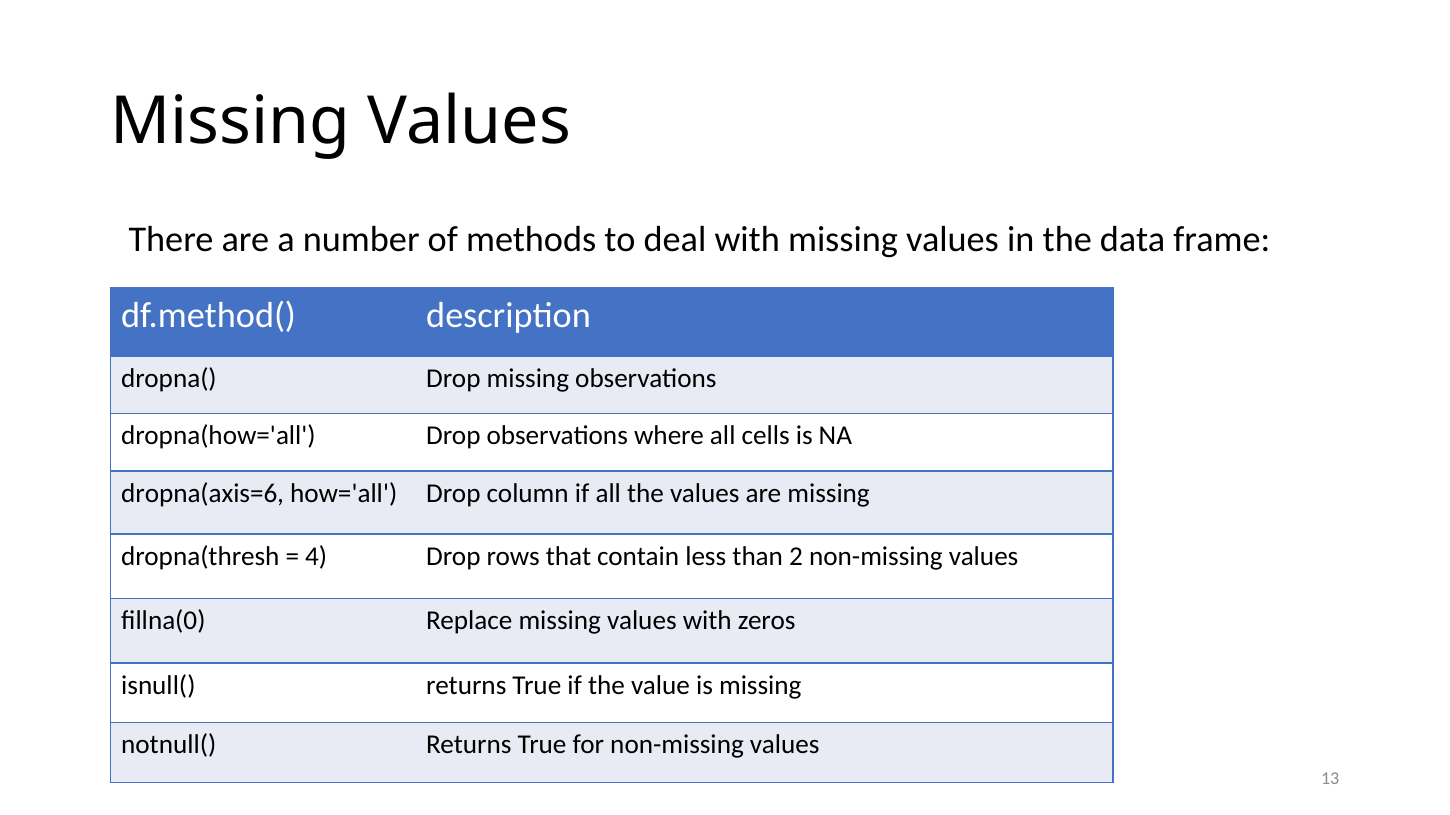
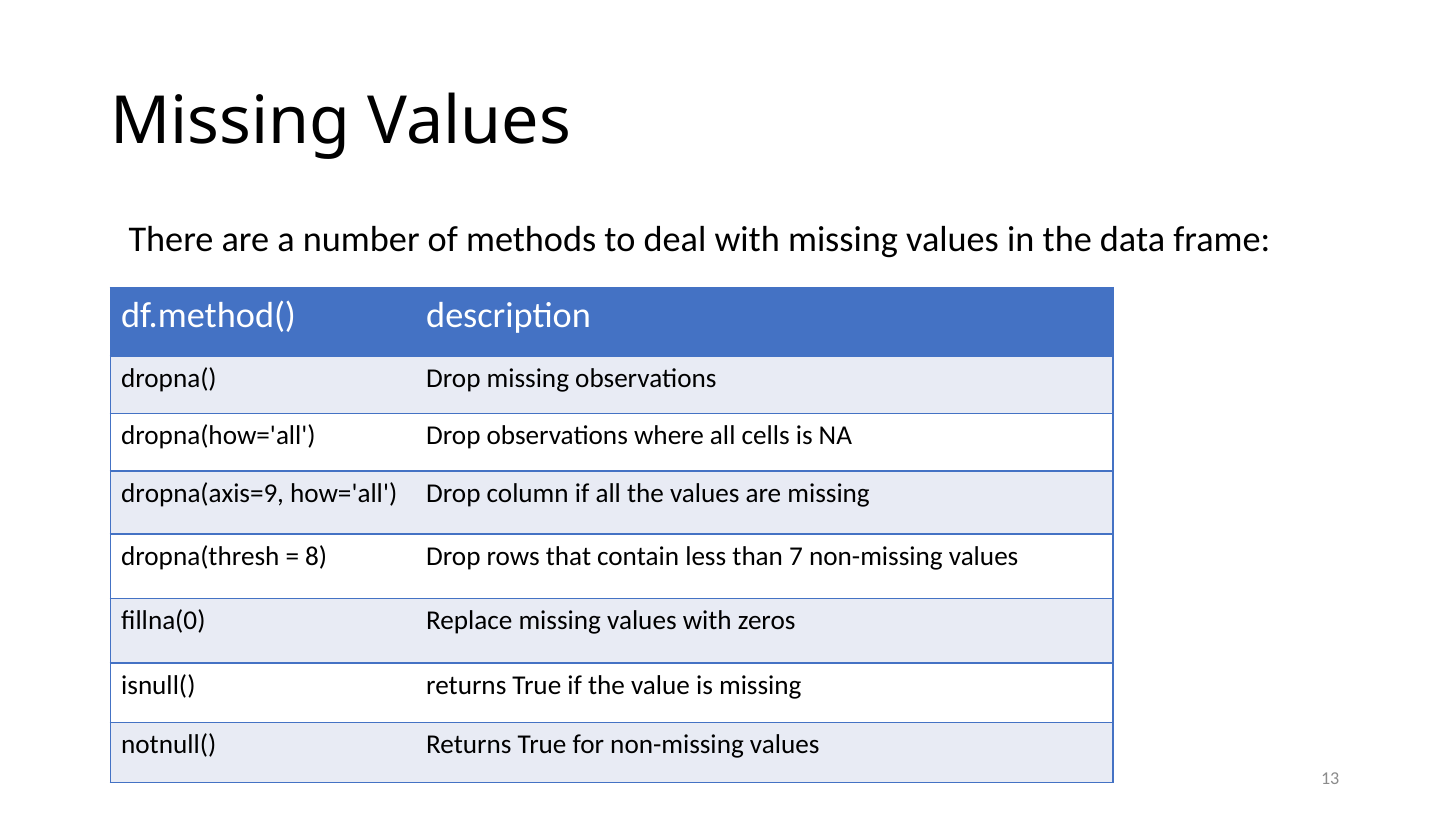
dropna(axis=6: dropna(axis=6 -> dropna(axis=9
4: 4 -> 8
2: 2 -> 7
